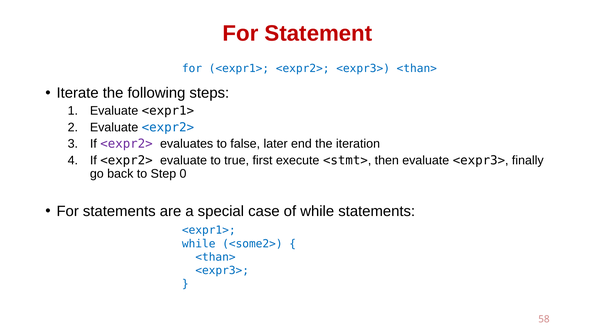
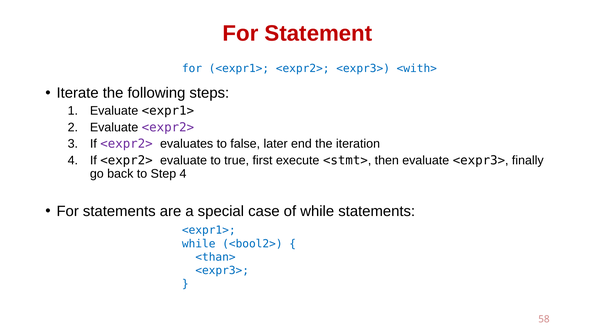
<expr3> <than>: <than> -> <with>
<expr2> at (168, 127) colour: blue -> purple
Step 0: 0 -> 4
<some2>: <some2> -> <bool2>
